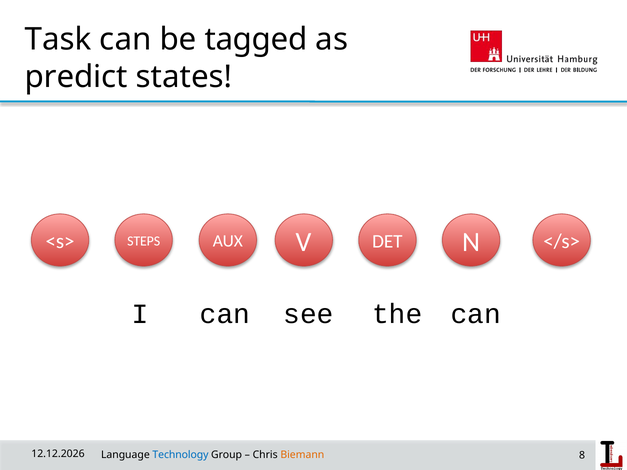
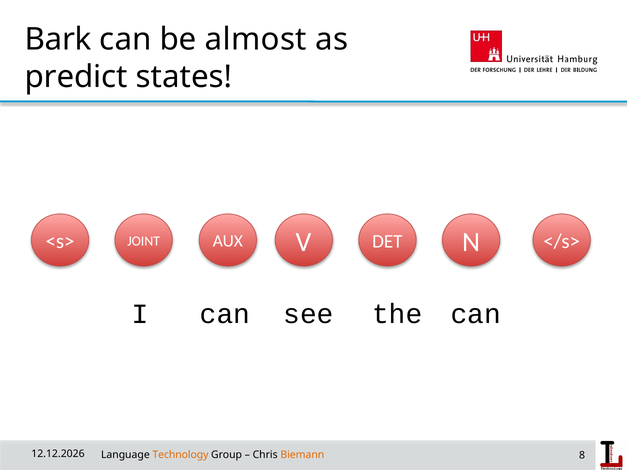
Task: Task -> Bark
tagged: tagged -> almost
STEPS: STEPS -> JOINT
Technology colour: blue -> orange
